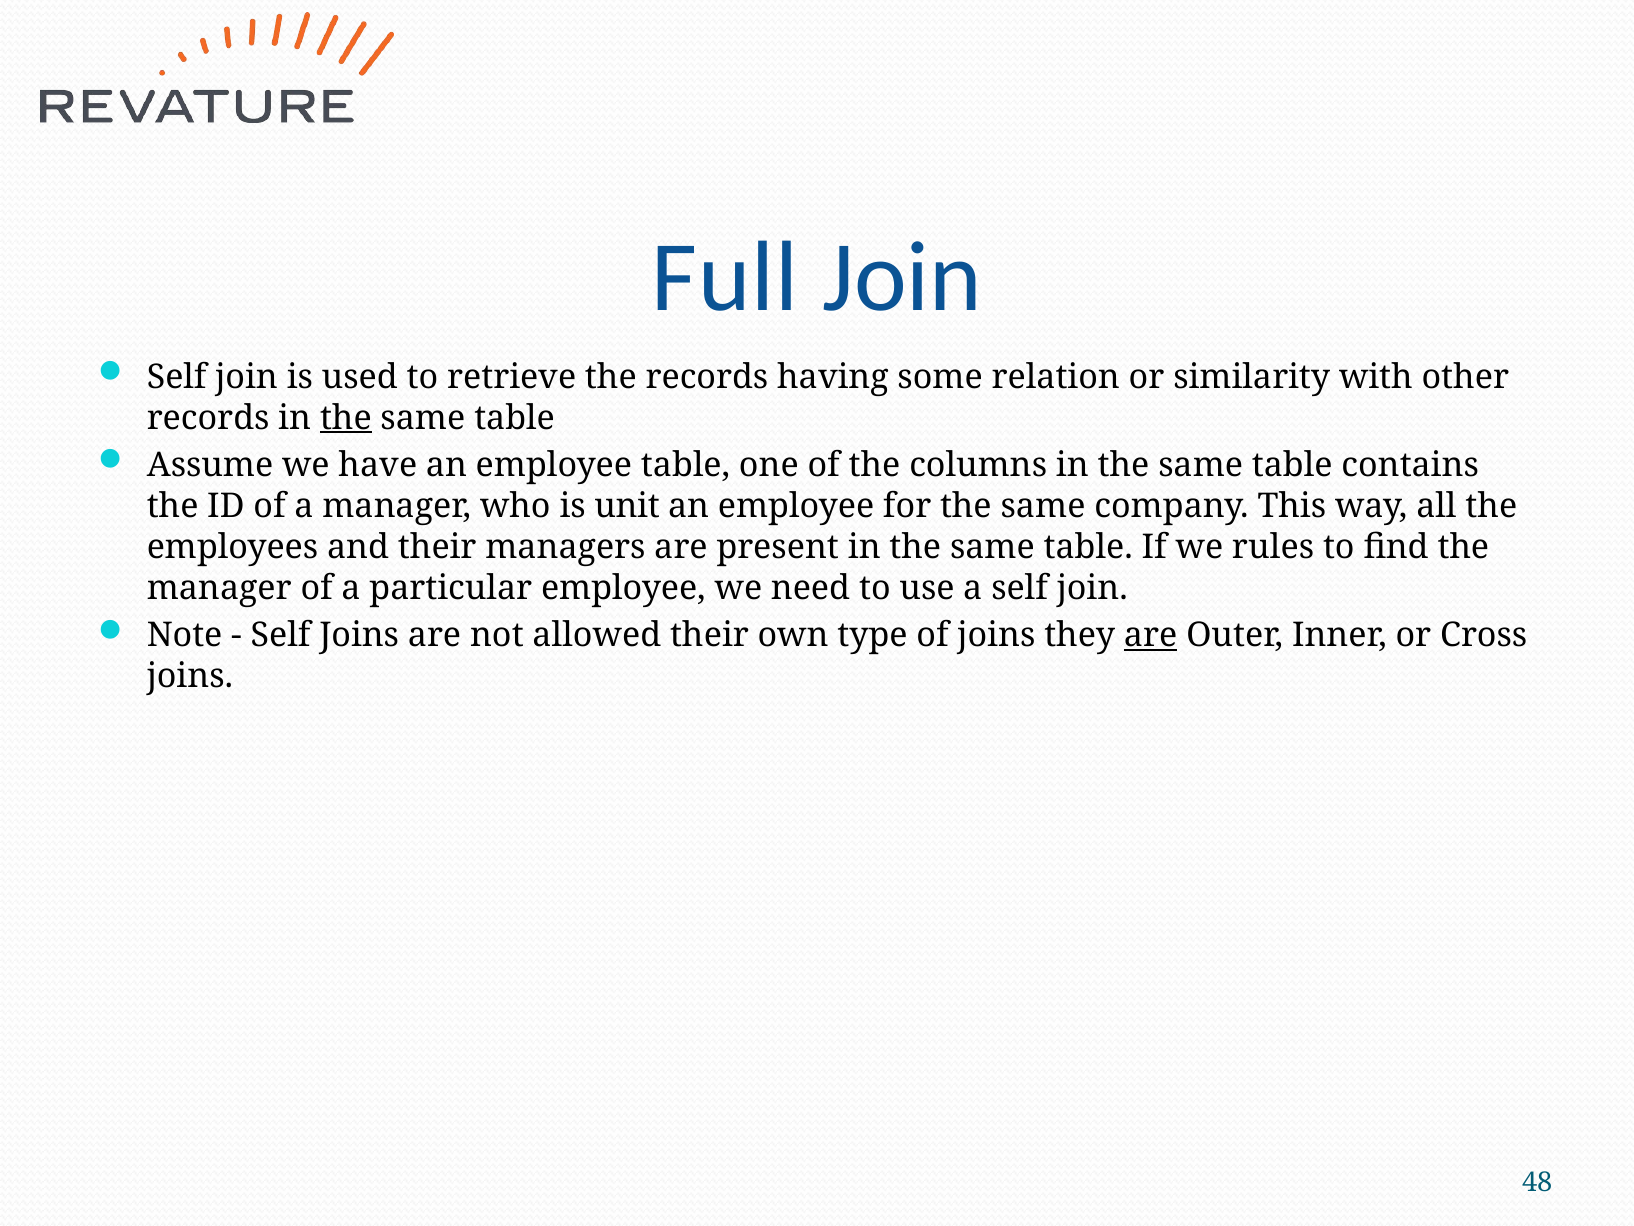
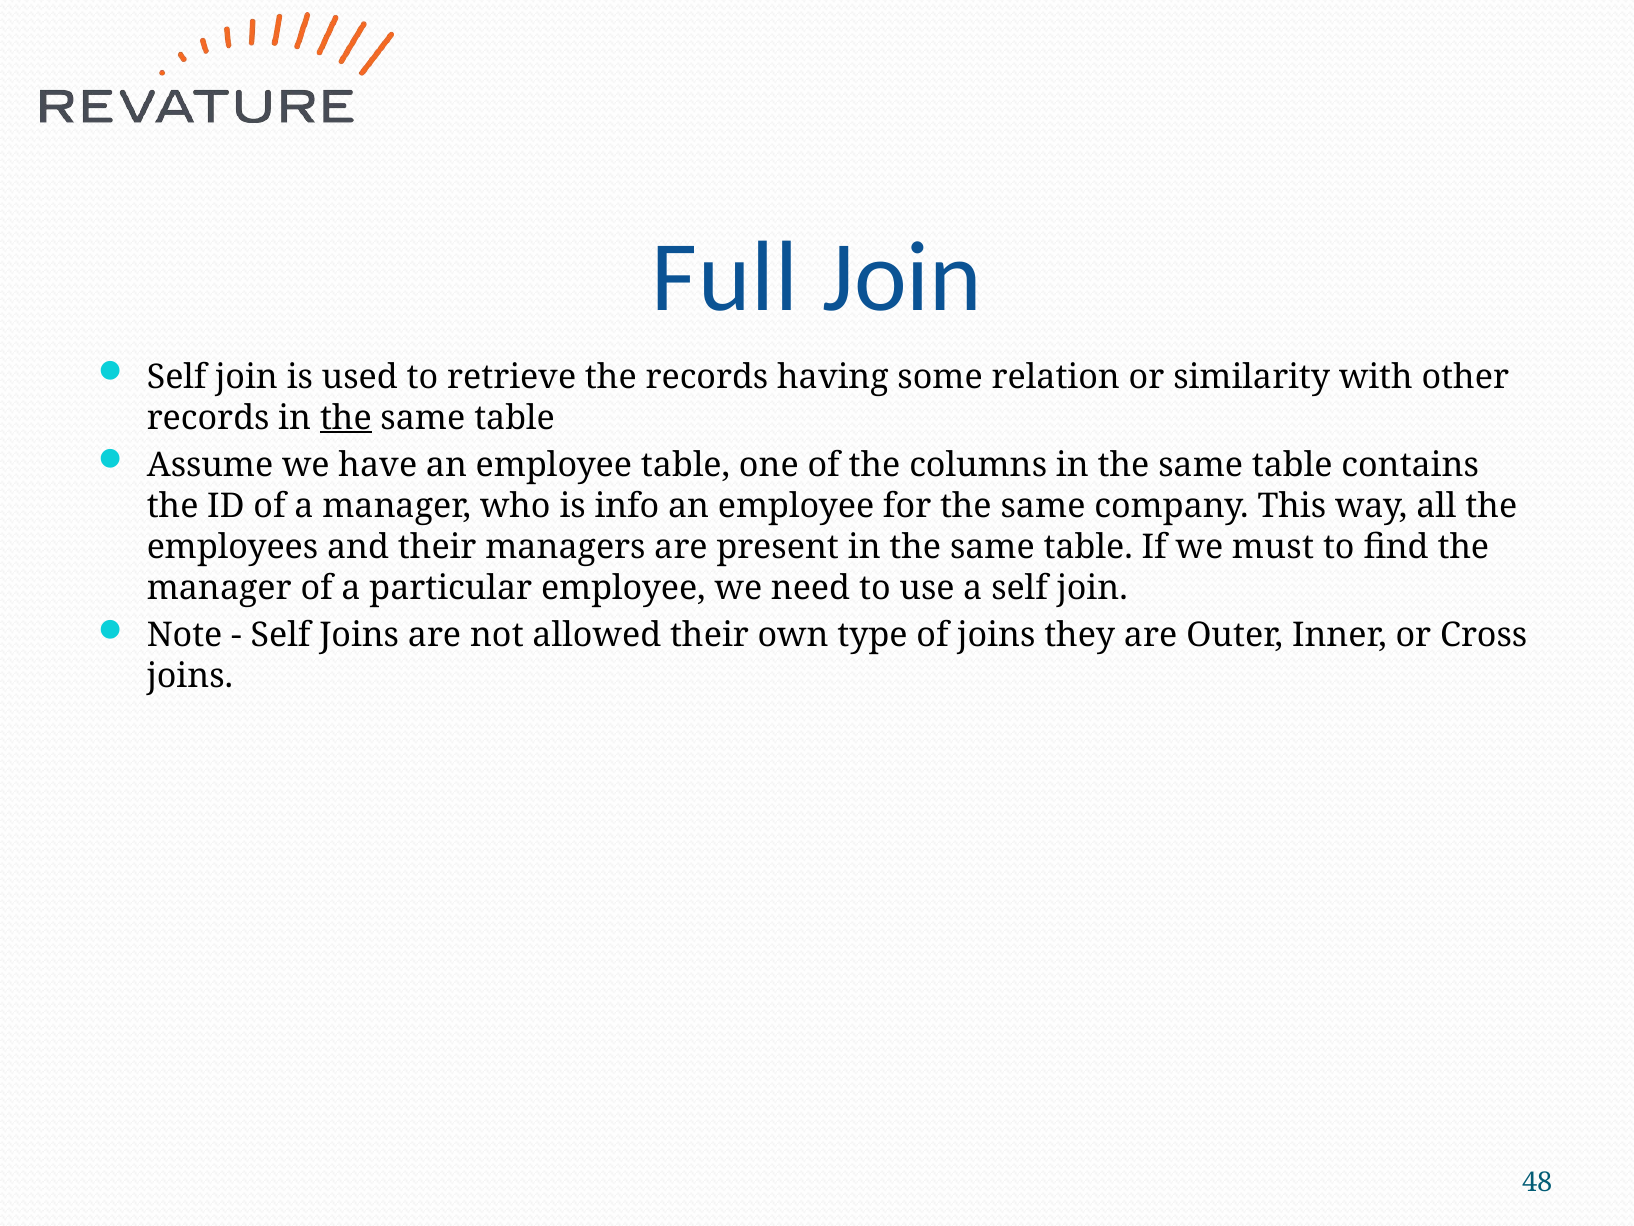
unit: unit -> info
rules: rules -> must
are at (1151, 635) underline: present -> none
